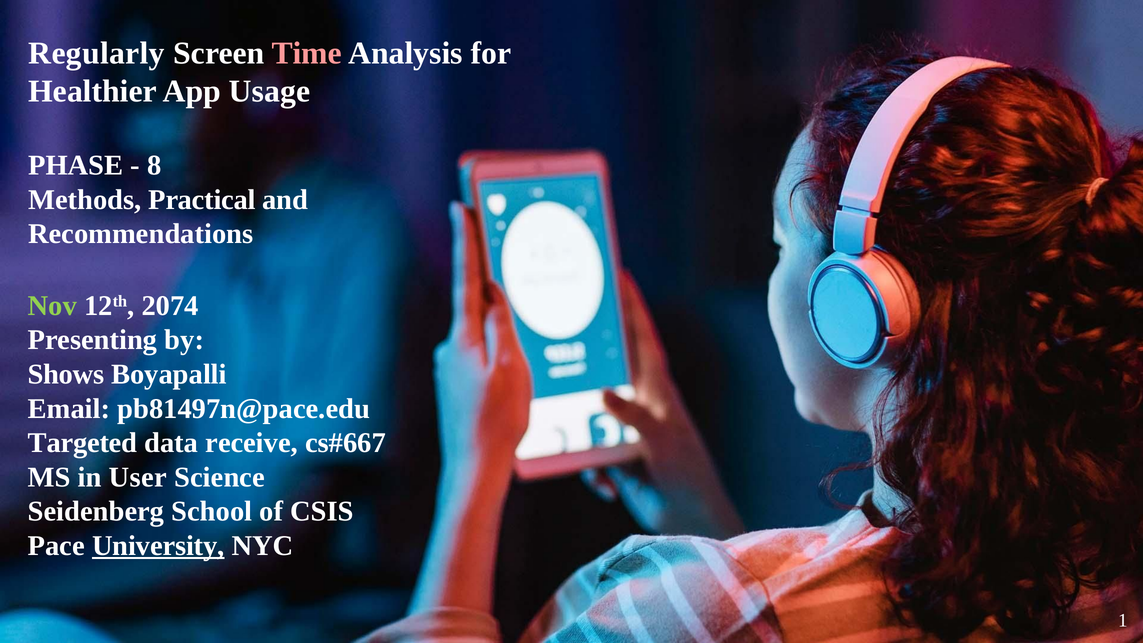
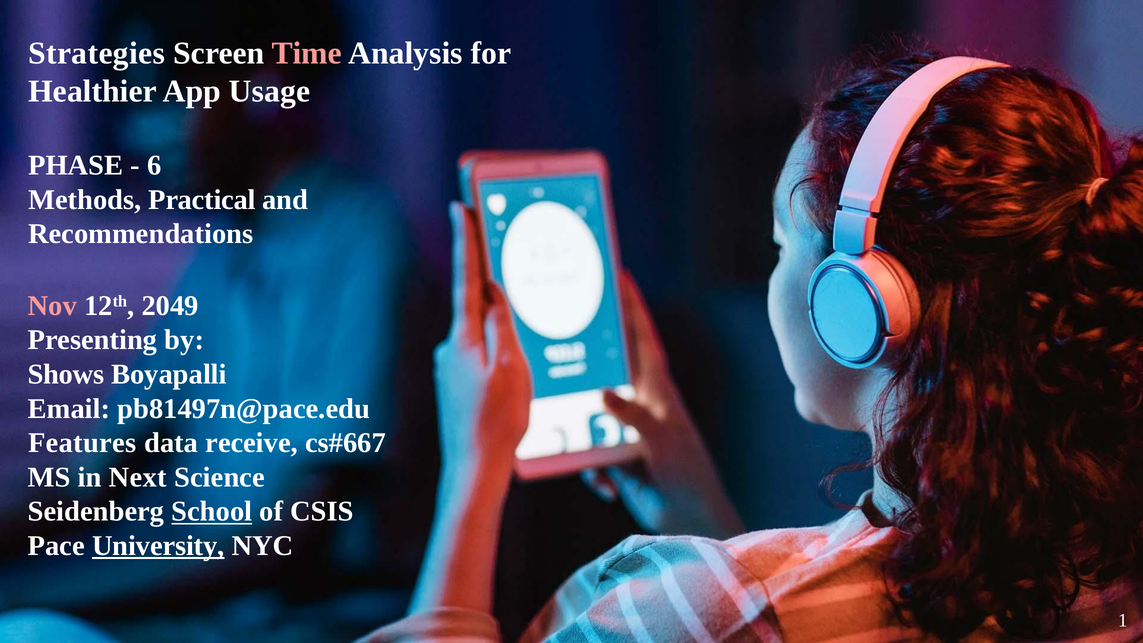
Regularly: Regularly -> Strategies
8: 8 -> 6
Nov colour: light green -> pink
2074: 2074 -> 2049
Targeted: Targeted -> Features
User: User -> Next
School underline: none -> present
